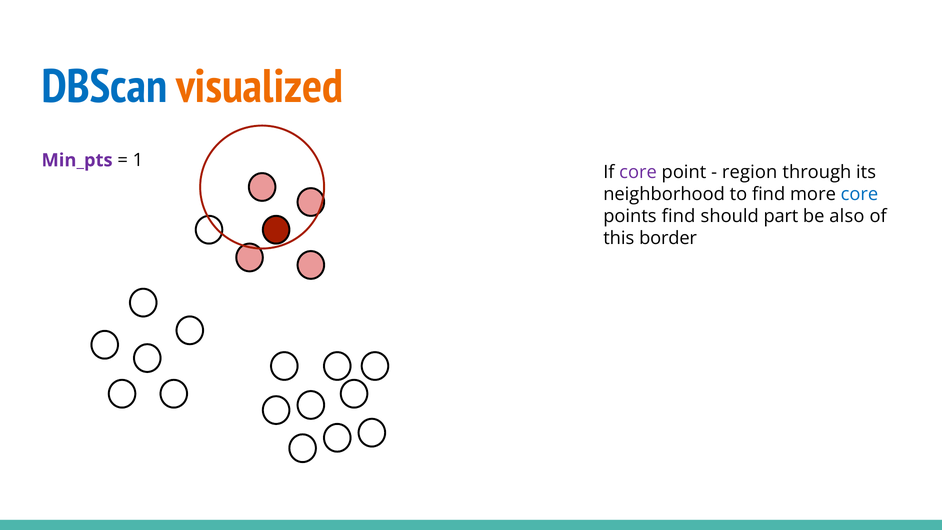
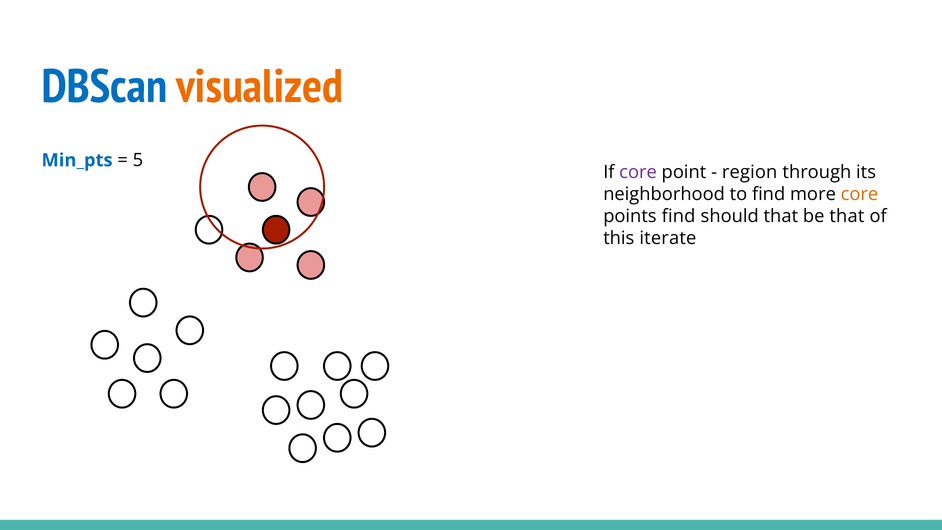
Min_pts colour: purple -> blue
1: 1 -> 5
core at (859, 194) colour: blue -> orange
should part: part -> that
be also: also -> that
border: border -> iterate
